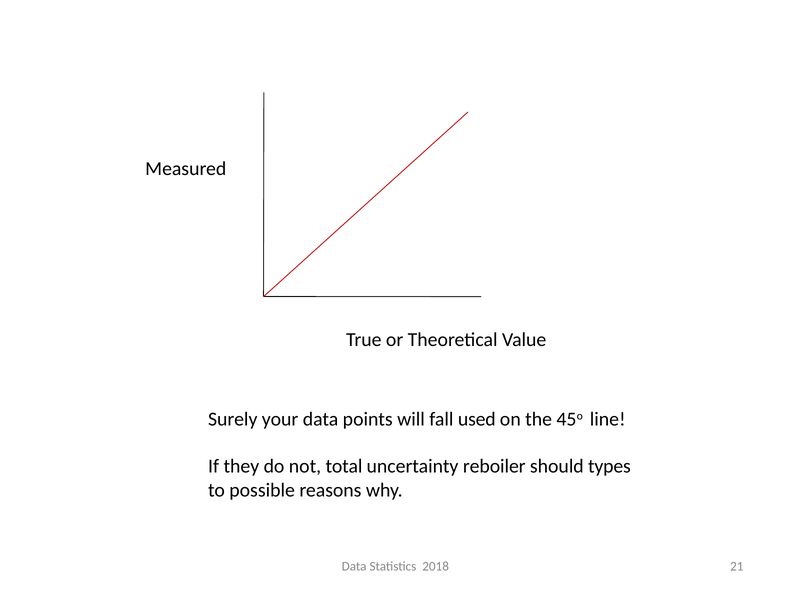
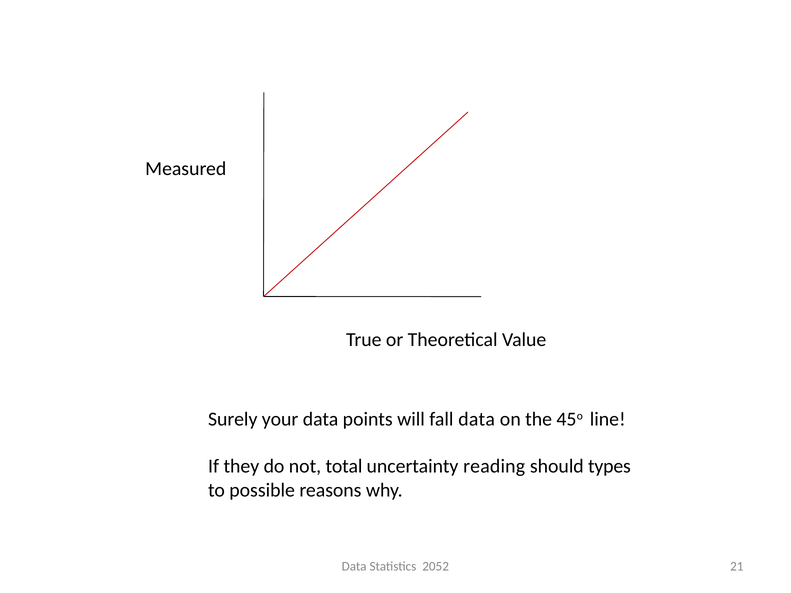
fall used: used -> data
reboiler: reboiler -> reading
2018: 2018 -> 2052
